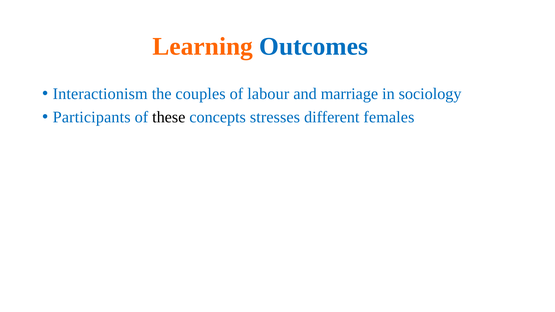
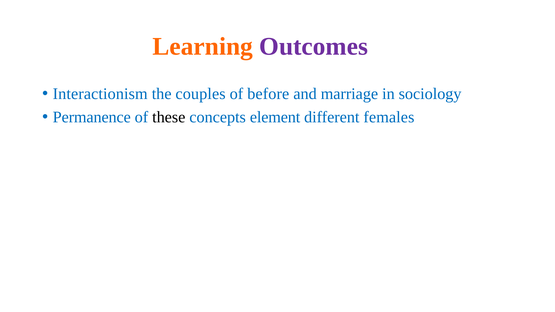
Outcomes colour: blue -> purple
labour: labour -> before
Participants: Participants -> Permanence
stresses: stresses -> element
